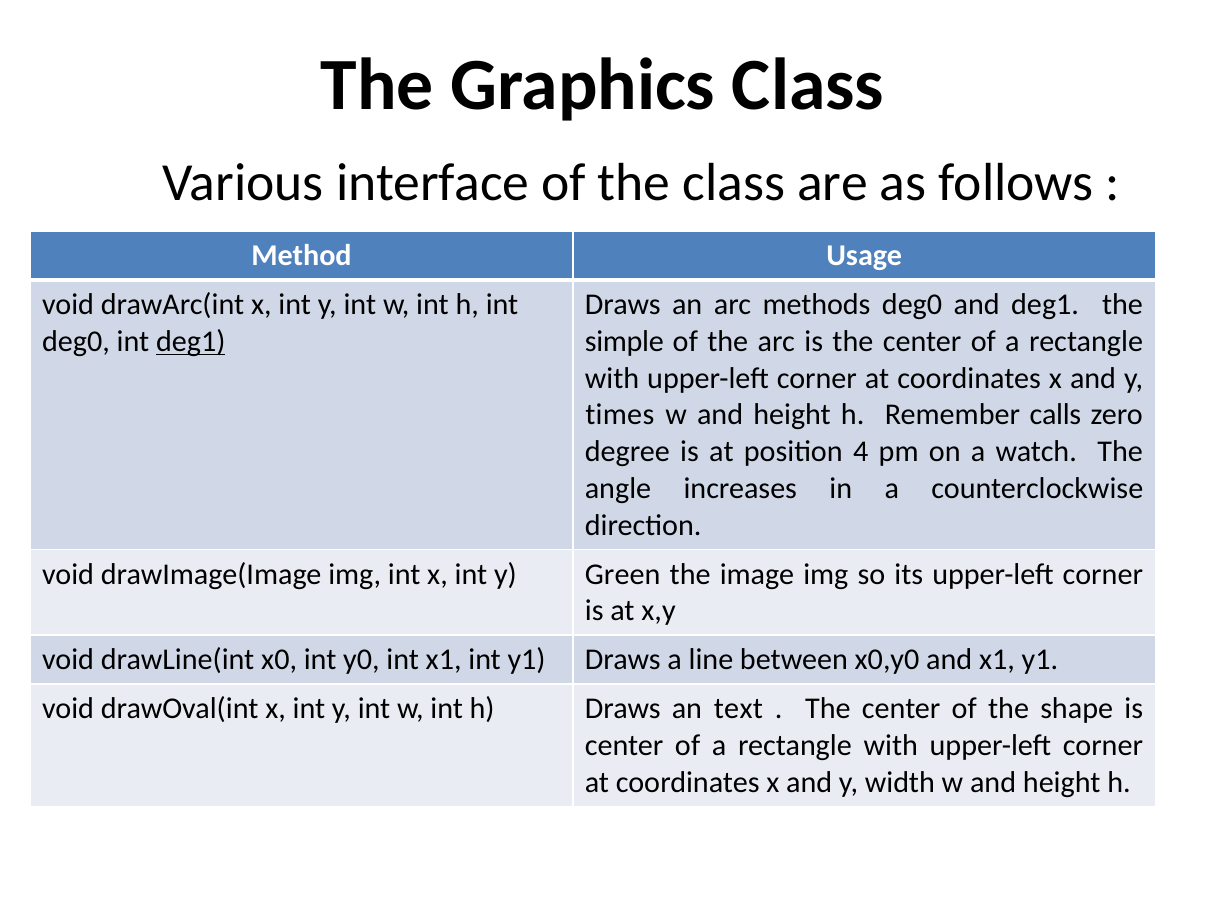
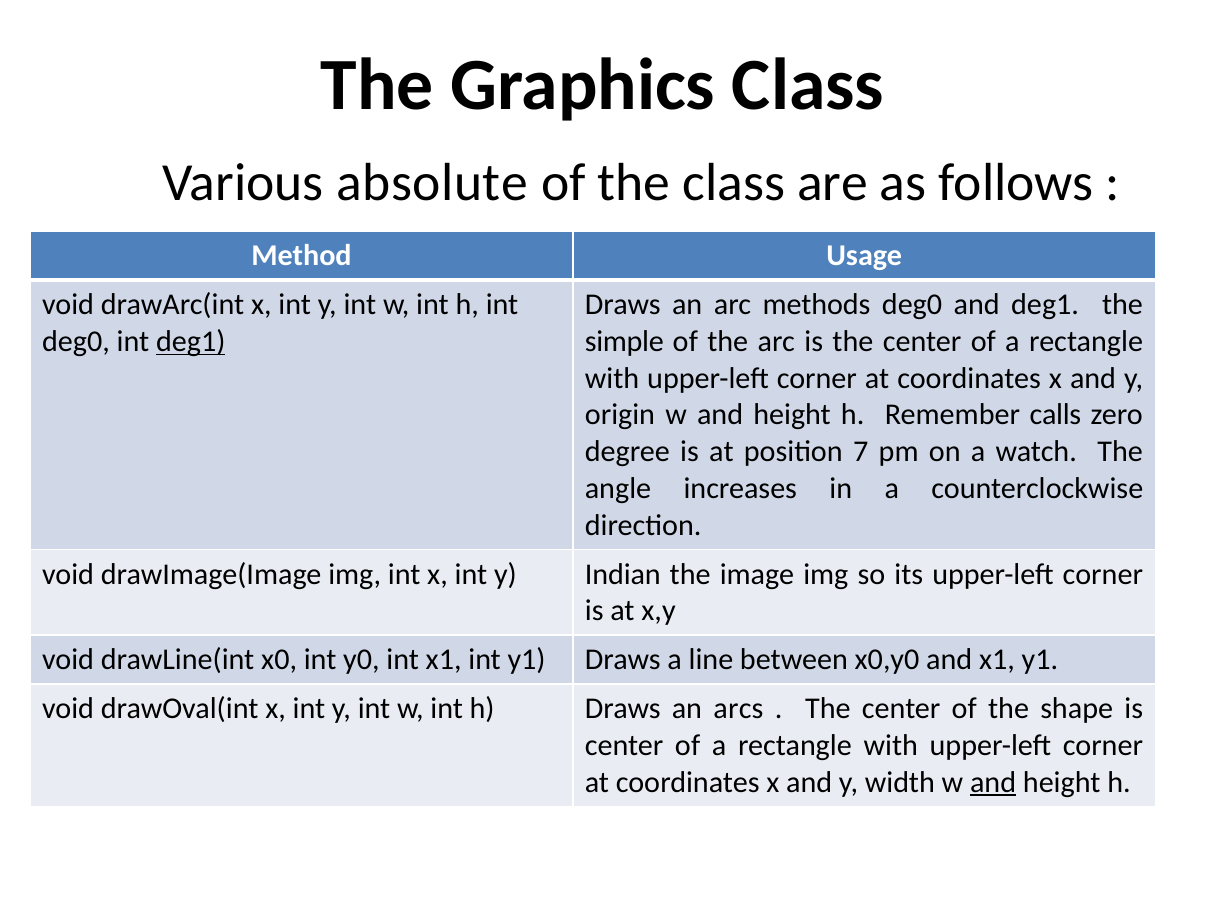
interface: interface -> absolute
times: times -> origin
4: 4 -> 7
Green: Green -> Indian
text: text -> arcs
and at (993, 783) underline: none -> present
